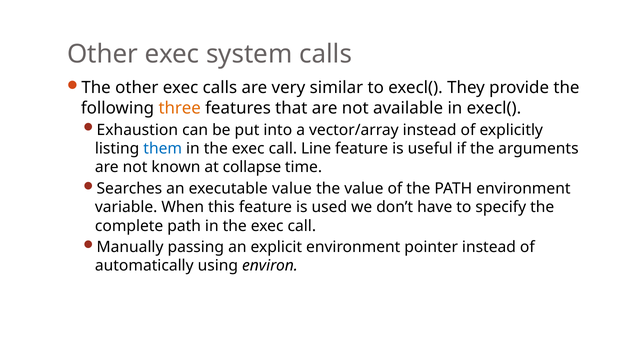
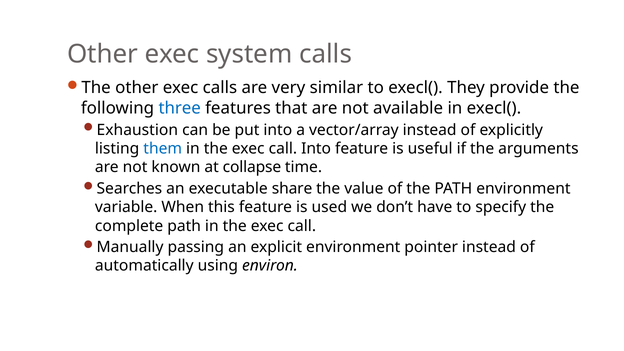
three colour: orange -> blue
call Line: Line -> Into
executable value: value -> share
